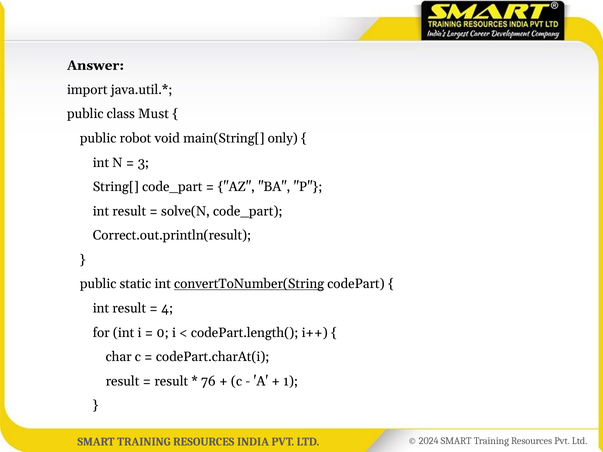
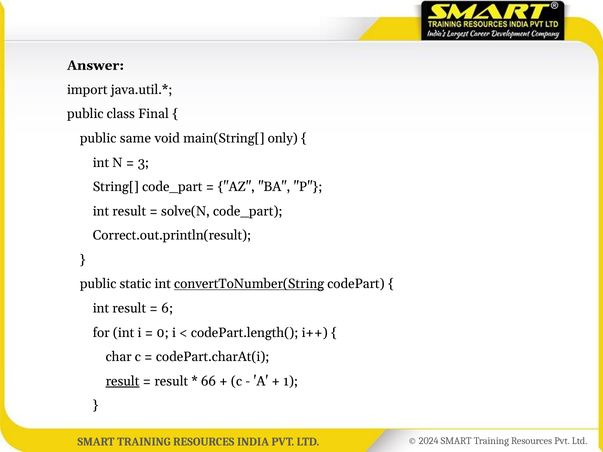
Must: Must -> Final
robot: robot -> same
4: 4 -> 6
result at (123, 381) underline: none -> present
76: 76 -> 66
